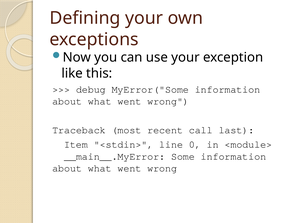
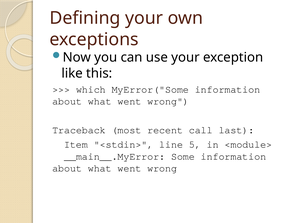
debug: debug -> which
0: 0 -> 5
